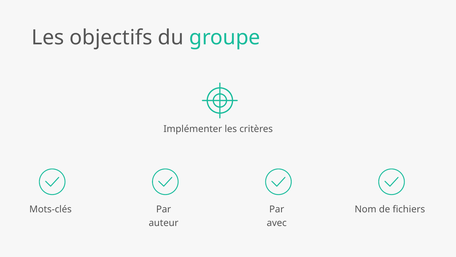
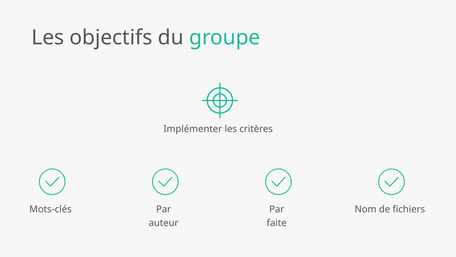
avec: avec -> faite
